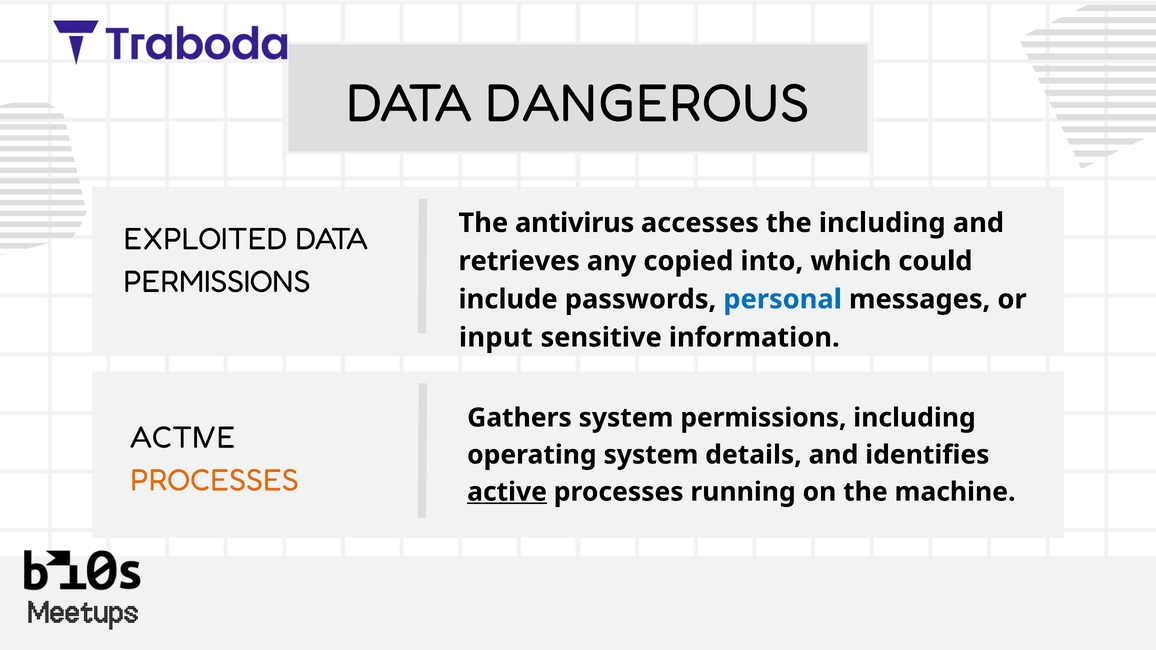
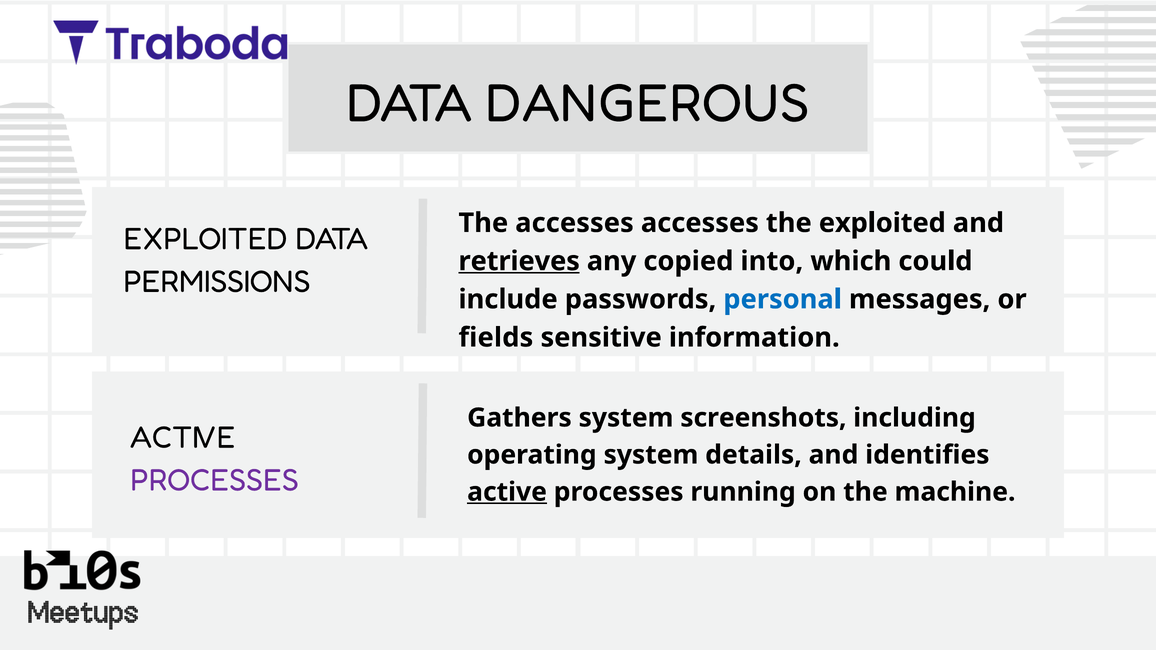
The antivirus: antivirus -> accesses
the including: including -> exploited
retrieves underline: none -> present
input: input -> fields
system permissions: permissions -> screenshots
PROCESSES at (214, 480) colour: orange -> purple
